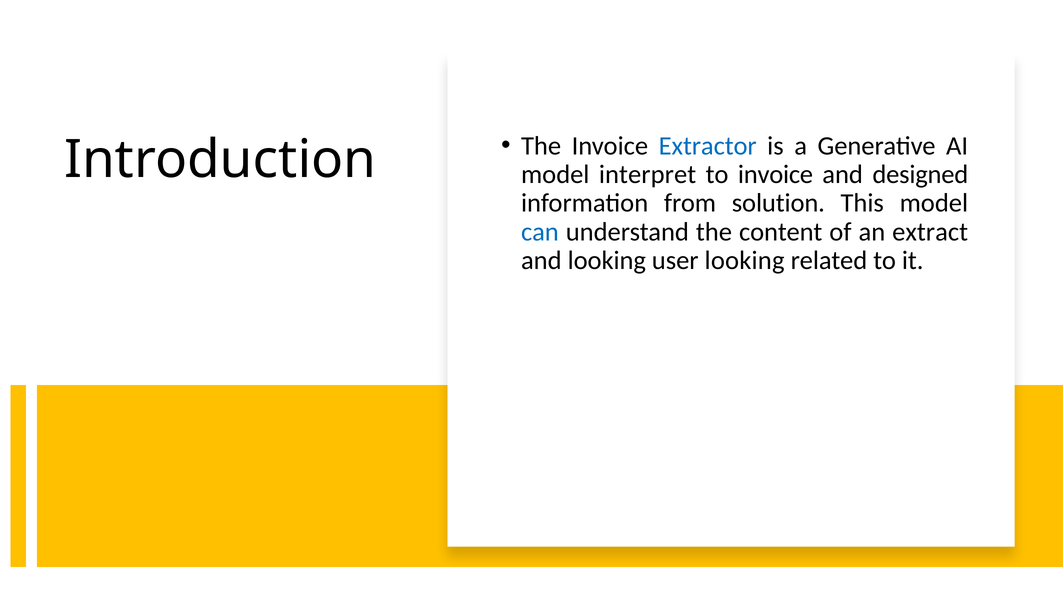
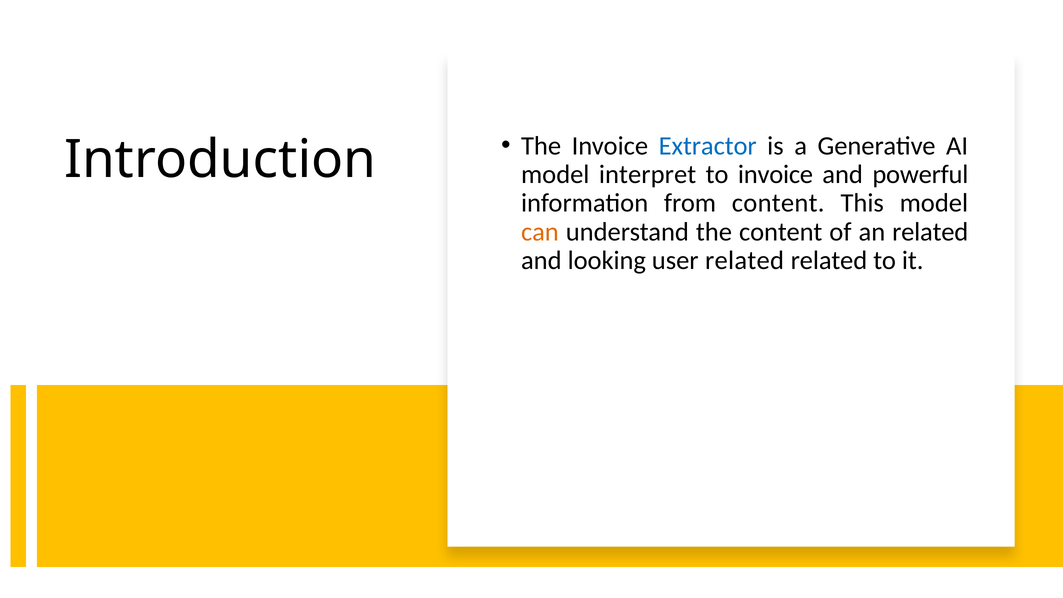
designed: designed -> powerful
from solution: solution -> content
can colour: blue -> orange
an extract: extract -> related
user looking: looking -> related
